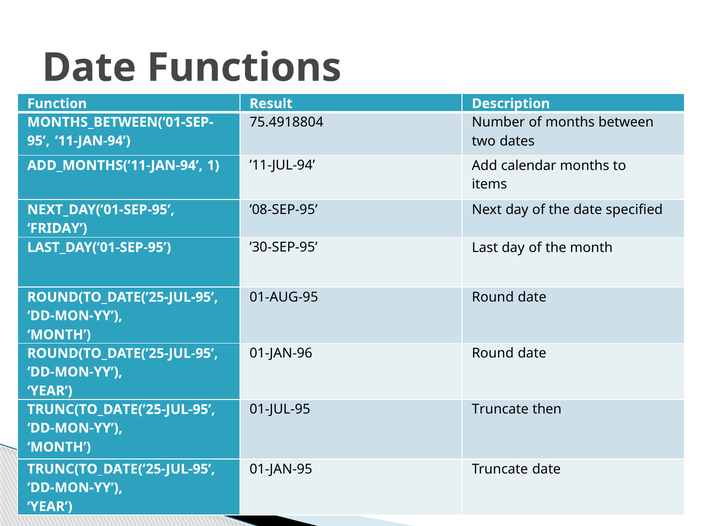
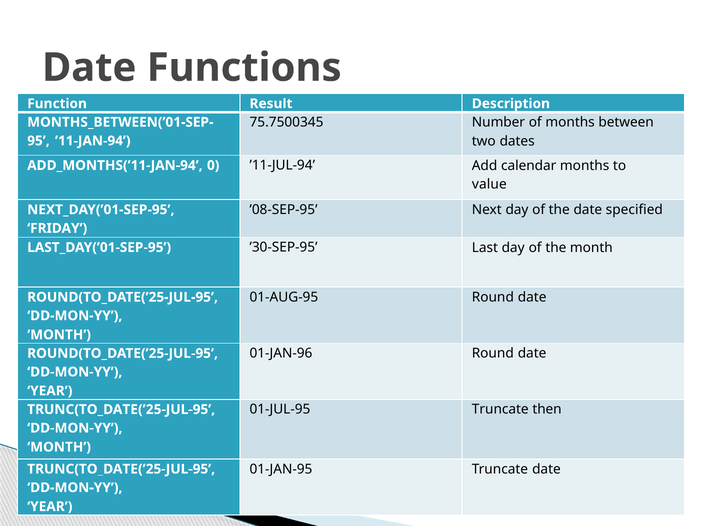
75.4918804: 75.4918804 -> 75.7500345
1: 1 -> 0
items: items -> value
